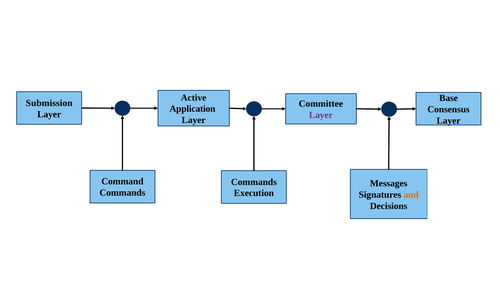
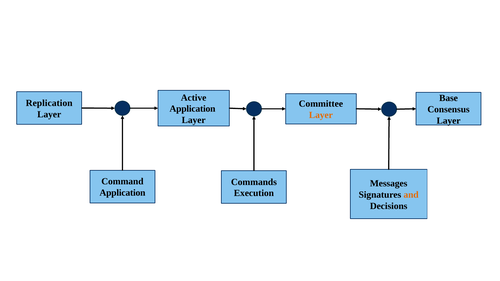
Submission: Submission -> Replication
Layer at (321, 115) colour: purple -> orange
Commands at (122, 193): Commands -> Application
